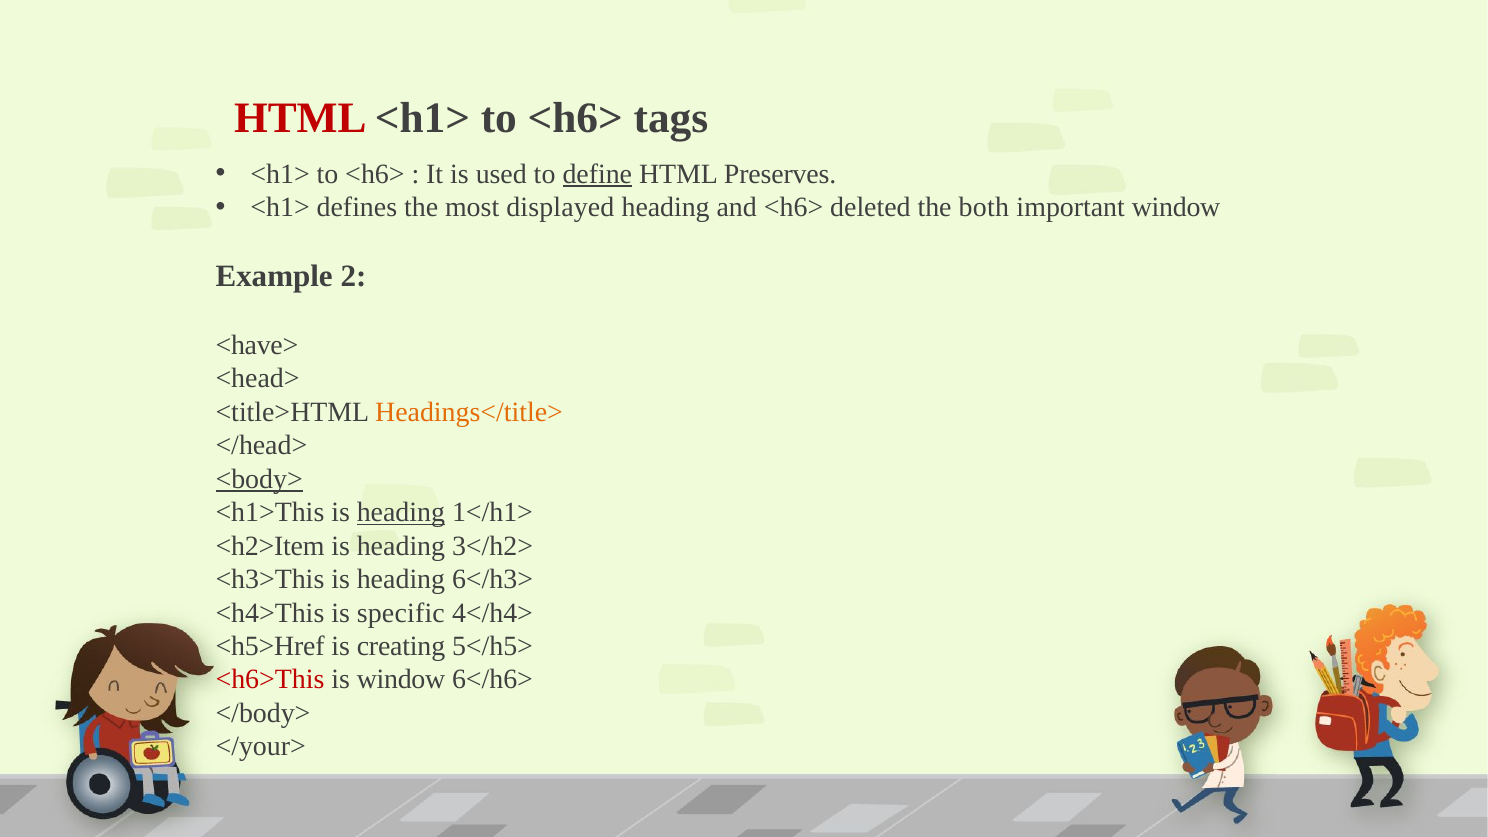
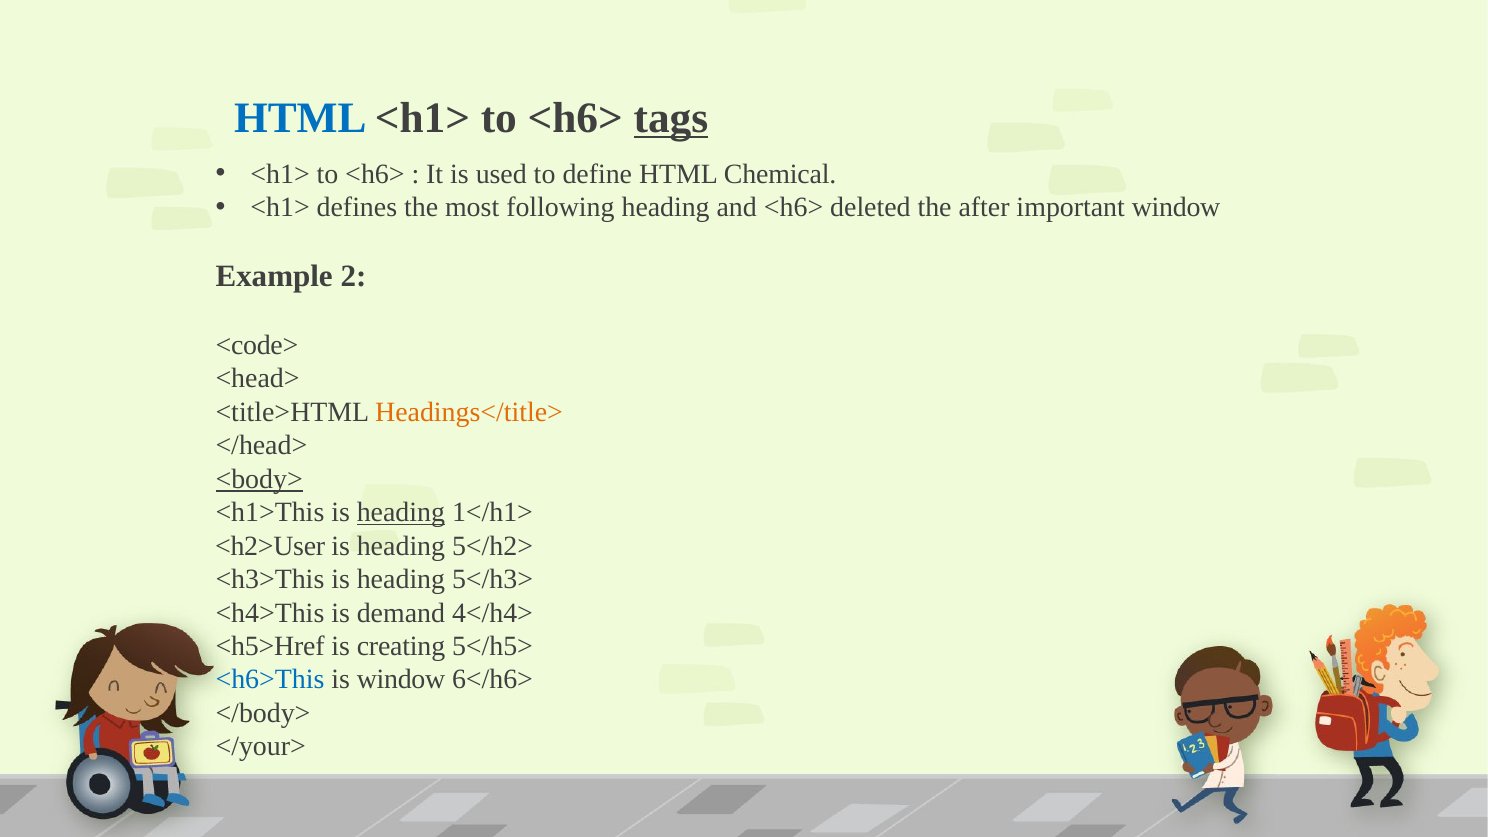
HTML at (300, 118) colour: red -> blue
tags underline: none -> present
define underline: present -> none
Preserves: Preserves -> Chemical
displayed: displayed -> following
both: both -> after
<have>: <have> -> <code>
<h2>Item: <h2>Item -> <h2>User
3</h2>: 3</h2> -> 5</h2>
6</h3>: 6</h3> -> 5</h3>
specific: specific -> demand
<h6>This colour: red -> blue
